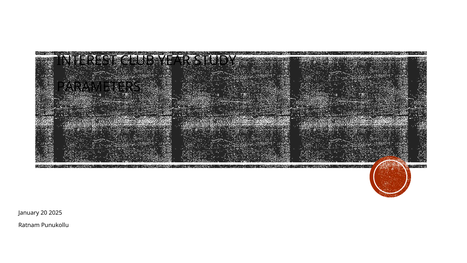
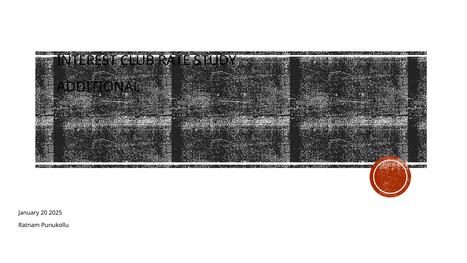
YEAR: YEAR -> RATE
PARAMETERS: PARAMETERS -> ADDITIONAL
